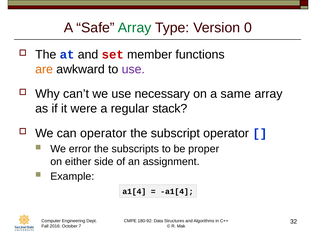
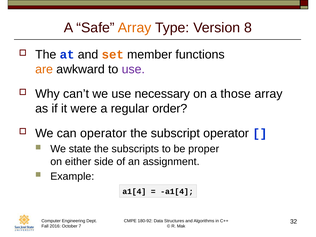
Array at (135, 28) colour: green -> orange
0: 0 -> 8
set colour: red -> orange
same: same -> those
stack: stack -> order
error: error -> state
